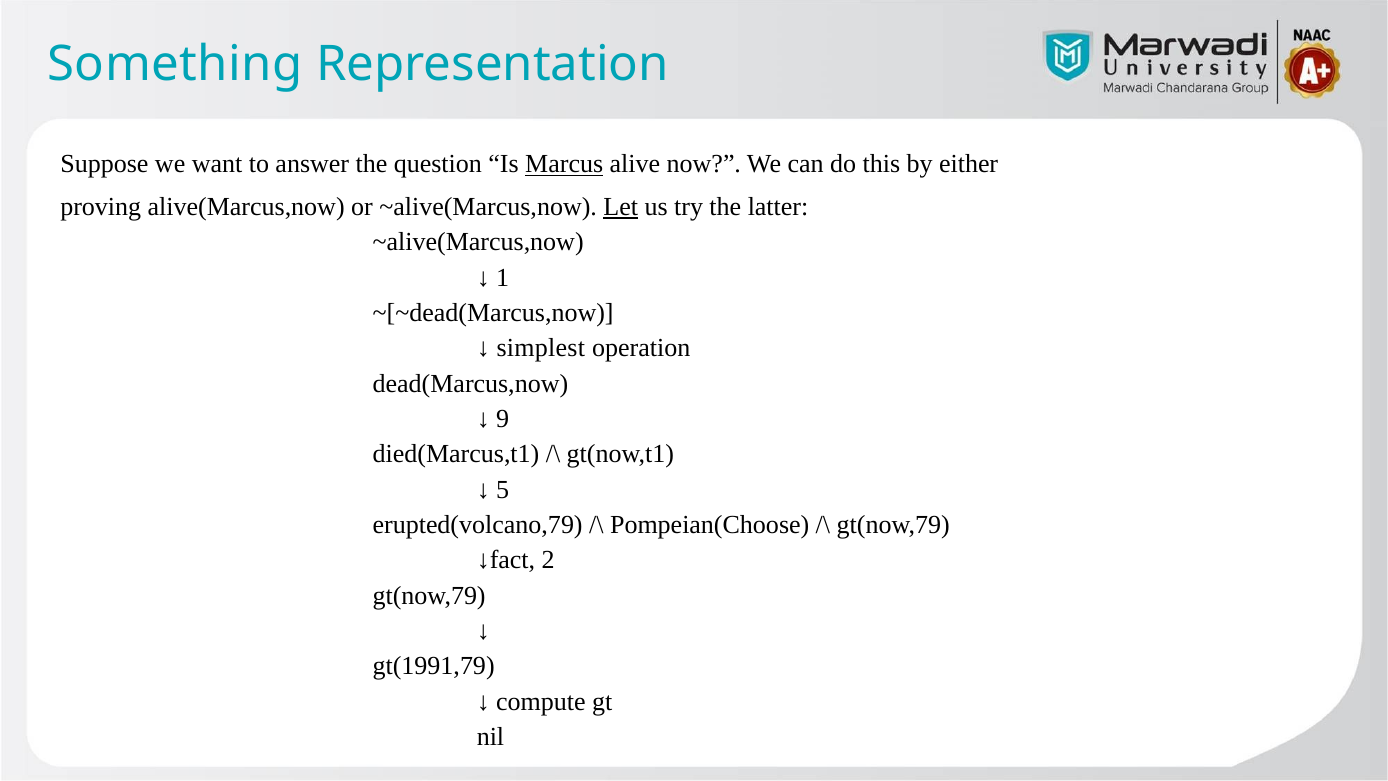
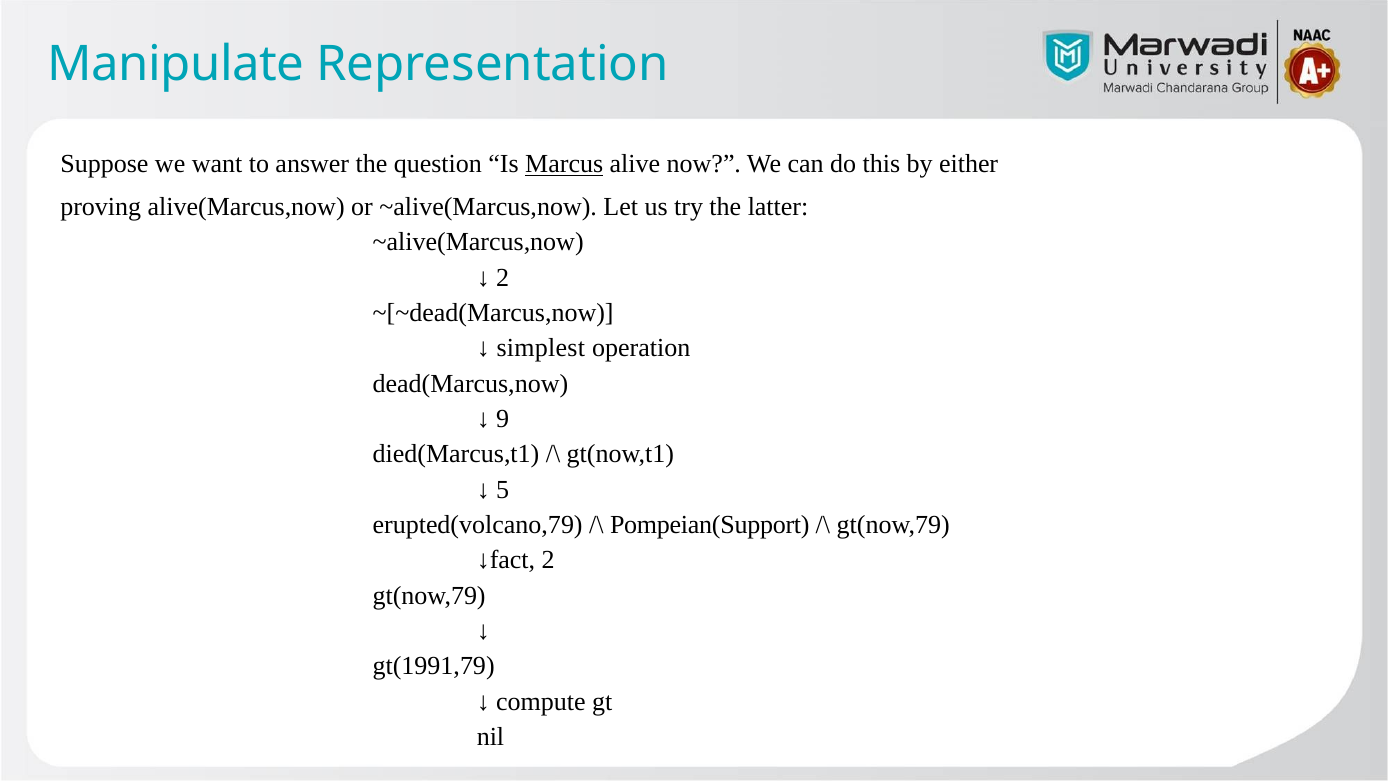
Something: Something -> Manipulate
Let underline: present -> none
1 at (503, 278): 1 -> 2
Pompeian(Choose: Pompeian(Choose -> Pompeian(Support
